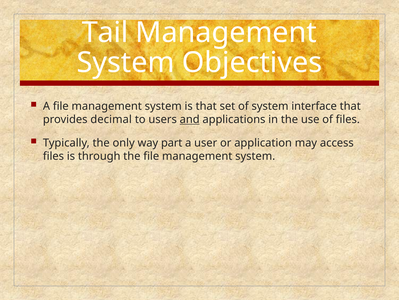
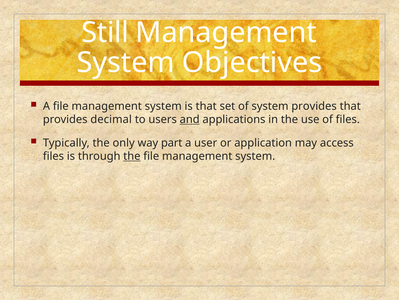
Tail: Tail -> Still
system interface: interface -> provides
the at (132, 156) underline: none -> present
